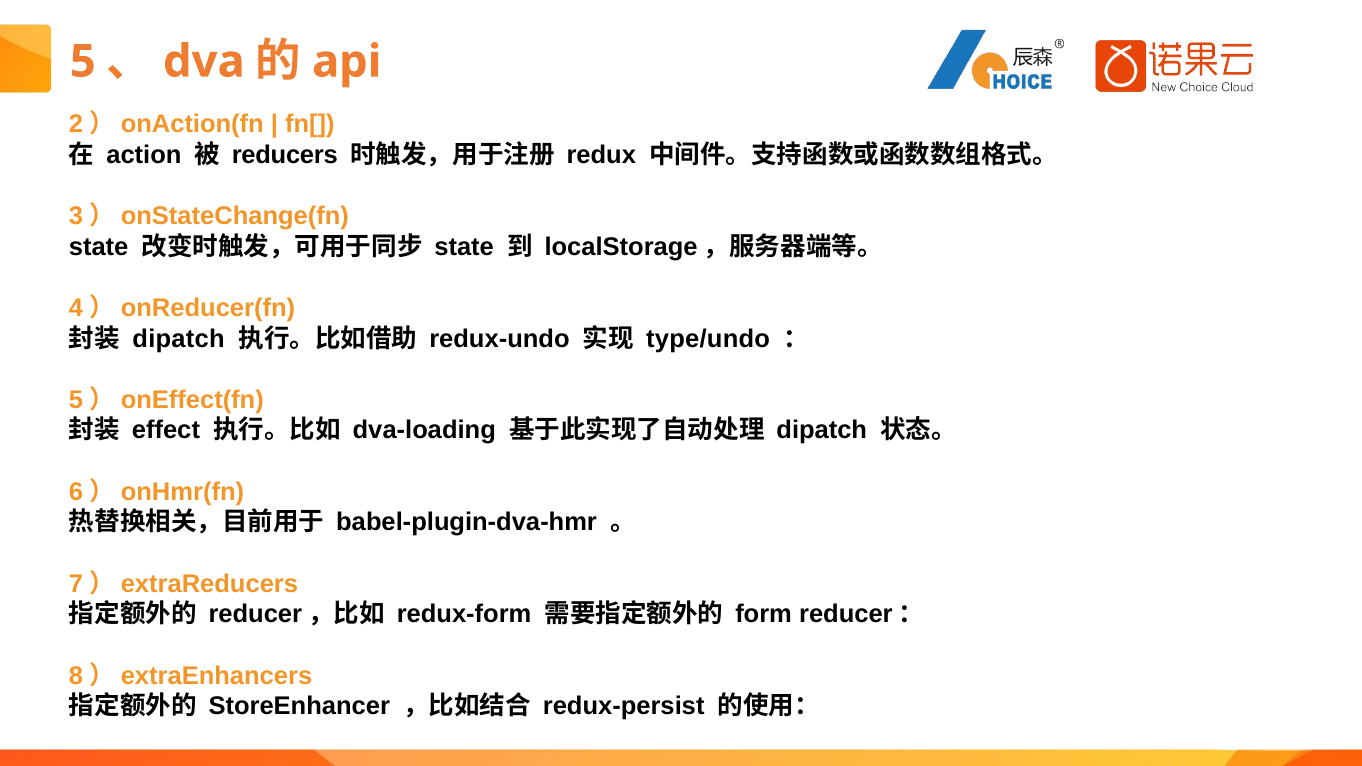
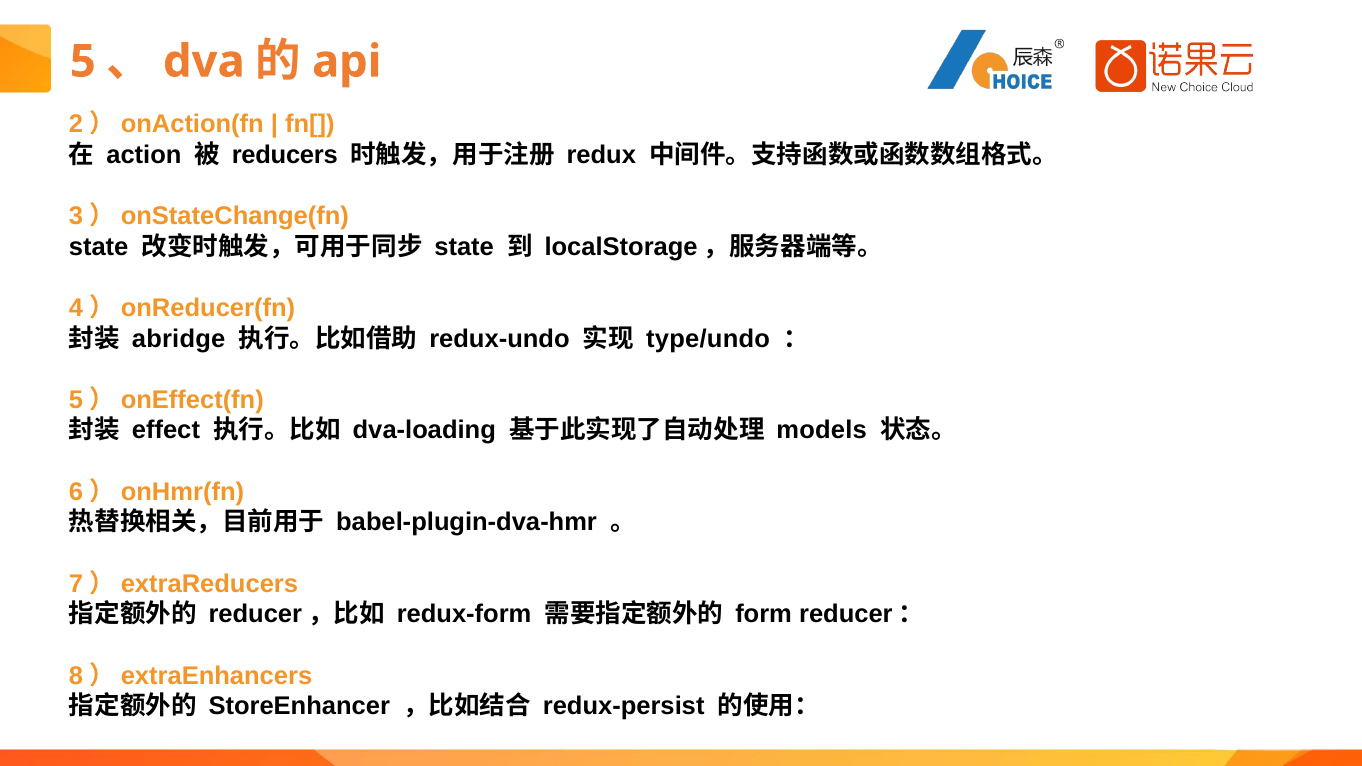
dipatch at (179, 339): dipatch -> abridge
dipatch at (822, 431): dipatch -> models
